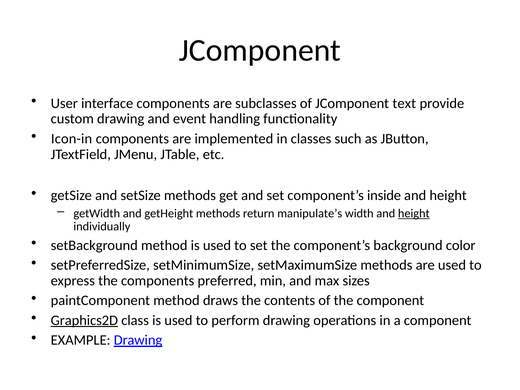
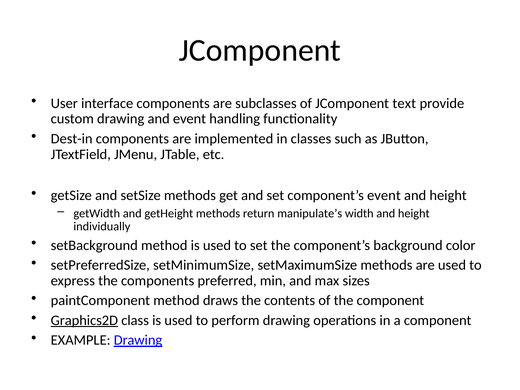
Icon-in: Icon-in -> Dest-in
component’s inside: inside -> event
height at (414, 213) underline: present -> none
